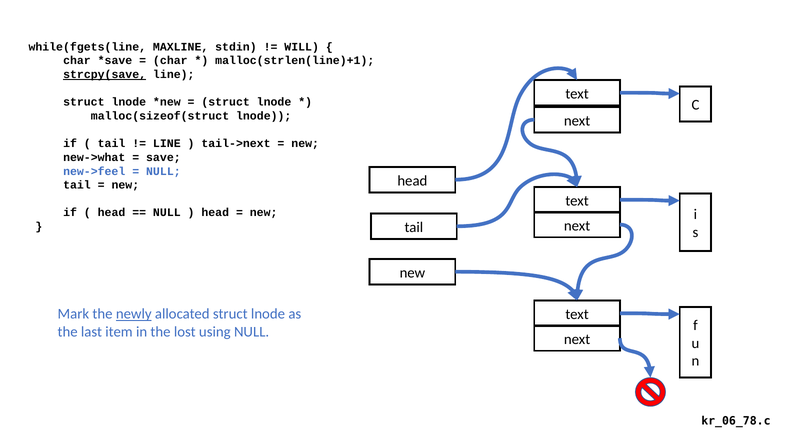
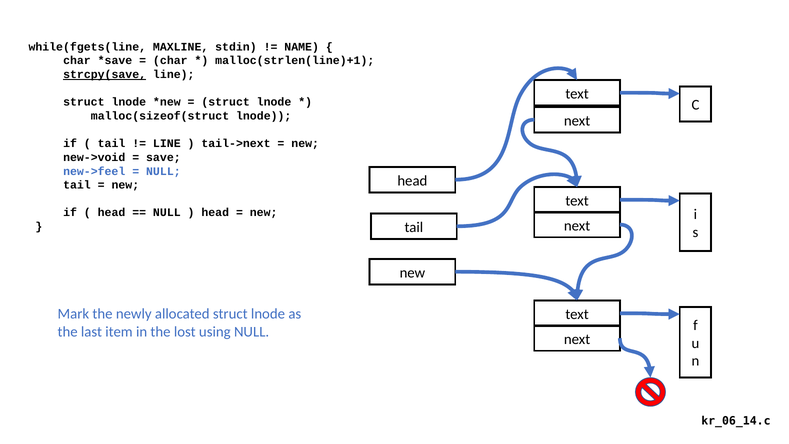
WILL: WILL -> NAME
new->what: new->what -> new->void
newly underline: present -> none
kr_06_78.c: kr_06_78.c -> kr_06_14.c
